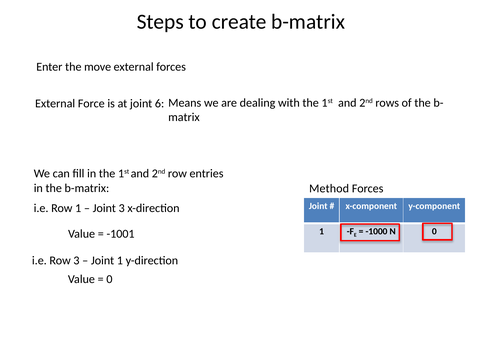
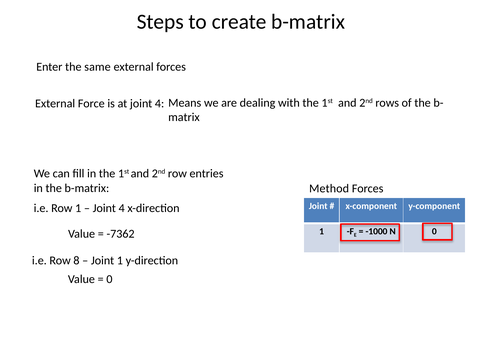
move: move -> same
at joint 6: 6 -> 4
3 at (122, 208): 3 -> 4
-1001: -1001 -> -7362
Row 3: 3 -> 8
